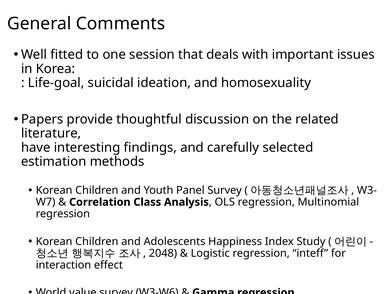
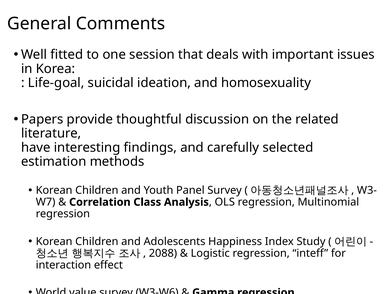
2048: 2048 -> 2088
